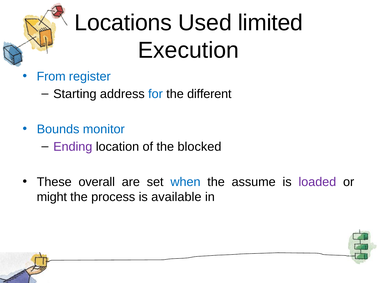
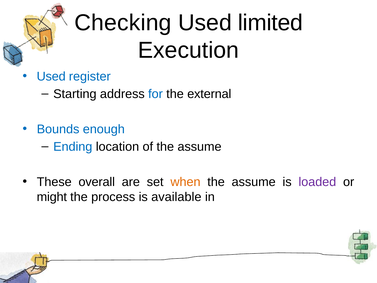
Locations: Locations -> Checking
From at (51, 76): From -> Used
different: different -> external
monitor: monitor -> enough
Ending colour: purple -> blue
of the blocked: blocked -> assume
when colour: blue -> orange
